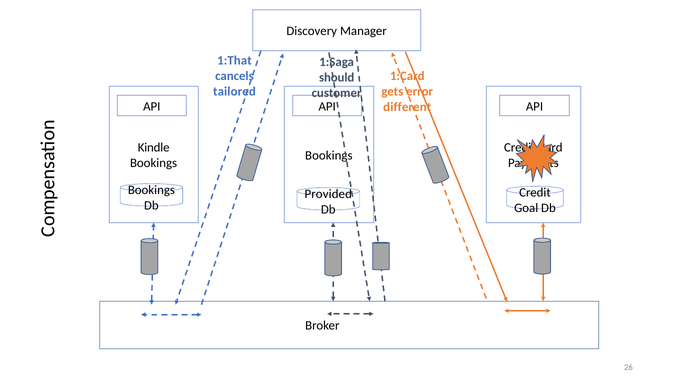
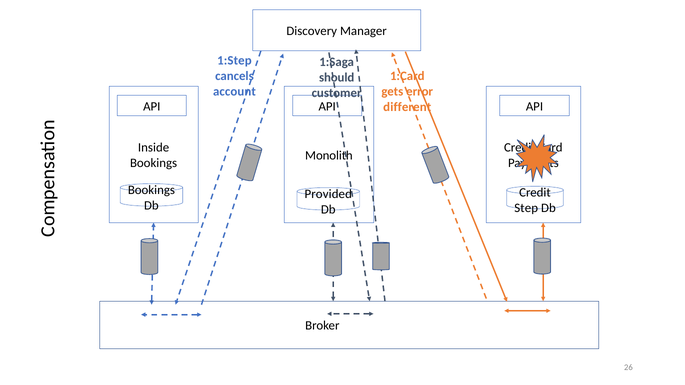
1:That: 1:That -> 1:Step
tailored: tailored -> account
Kindle: Kindle -> Inside
Bookings at (329, 155): Bookings -> Monolith
Goal: Goal -> Step
